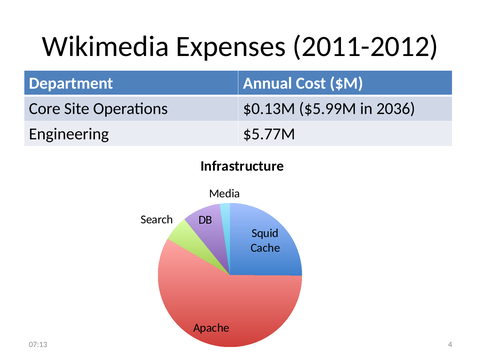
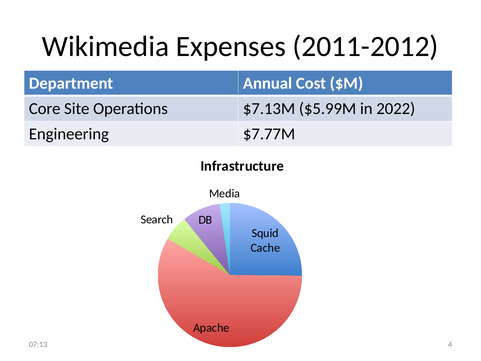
$0.13M: $0.13M -> $7.13M
2036: 2036 -> 2022
$5.77M: $5.77M -> $7.77M
